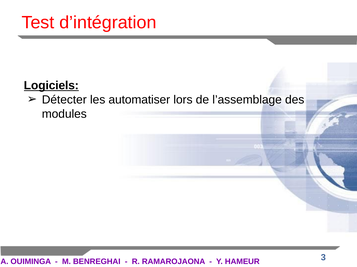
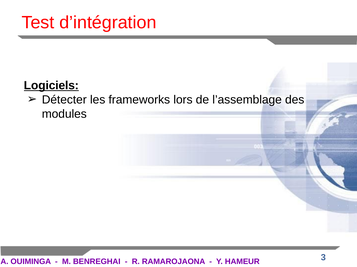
automatiser: automatiser -> frameworks
